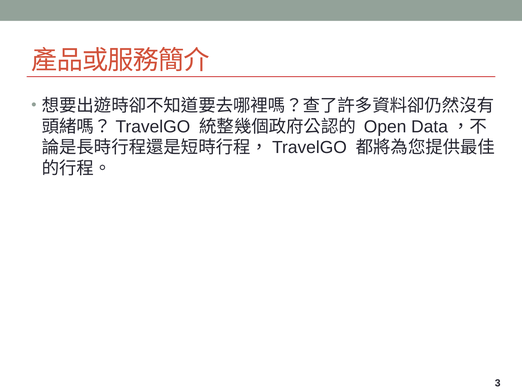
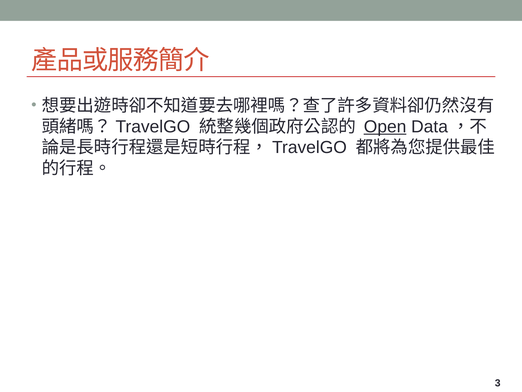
Open underline: none -> present
